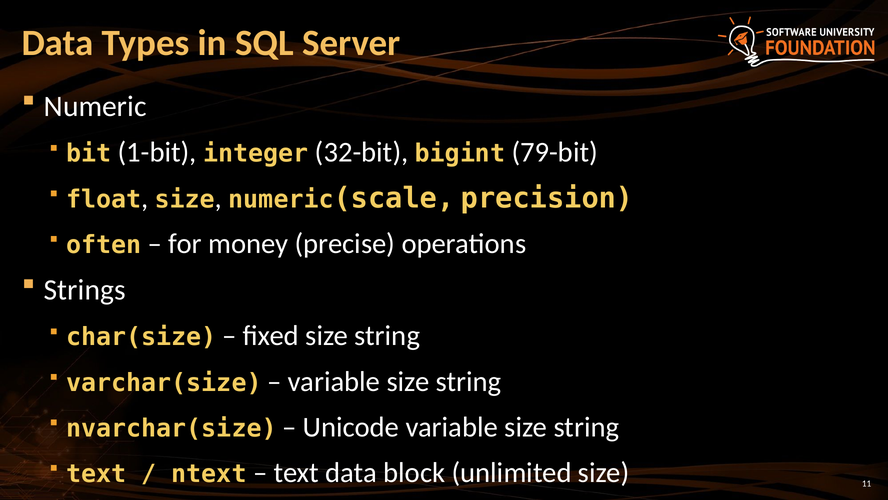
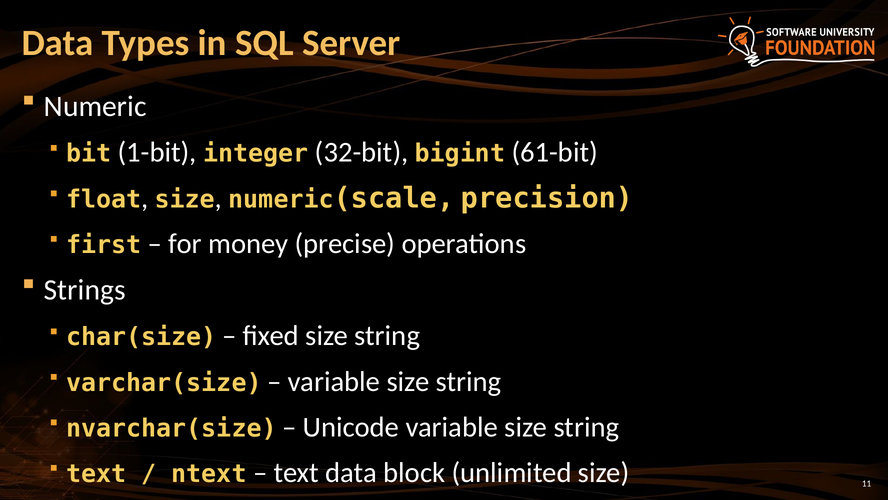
79-bit: 79-bit -> 61-bit
often: often -> first
